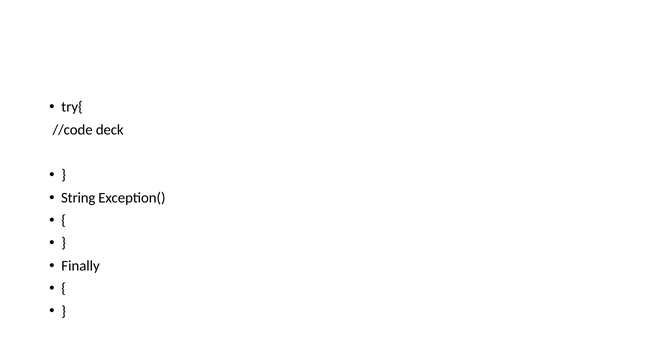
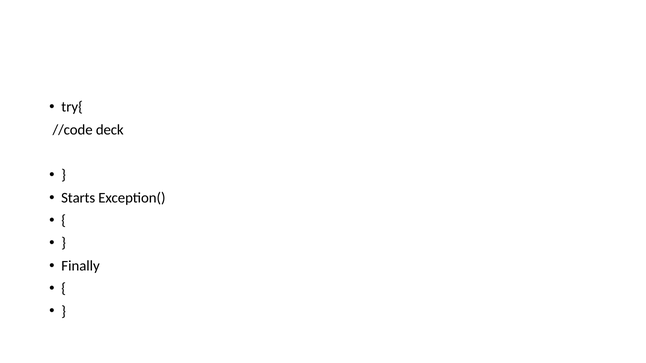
String: String -> Starts
